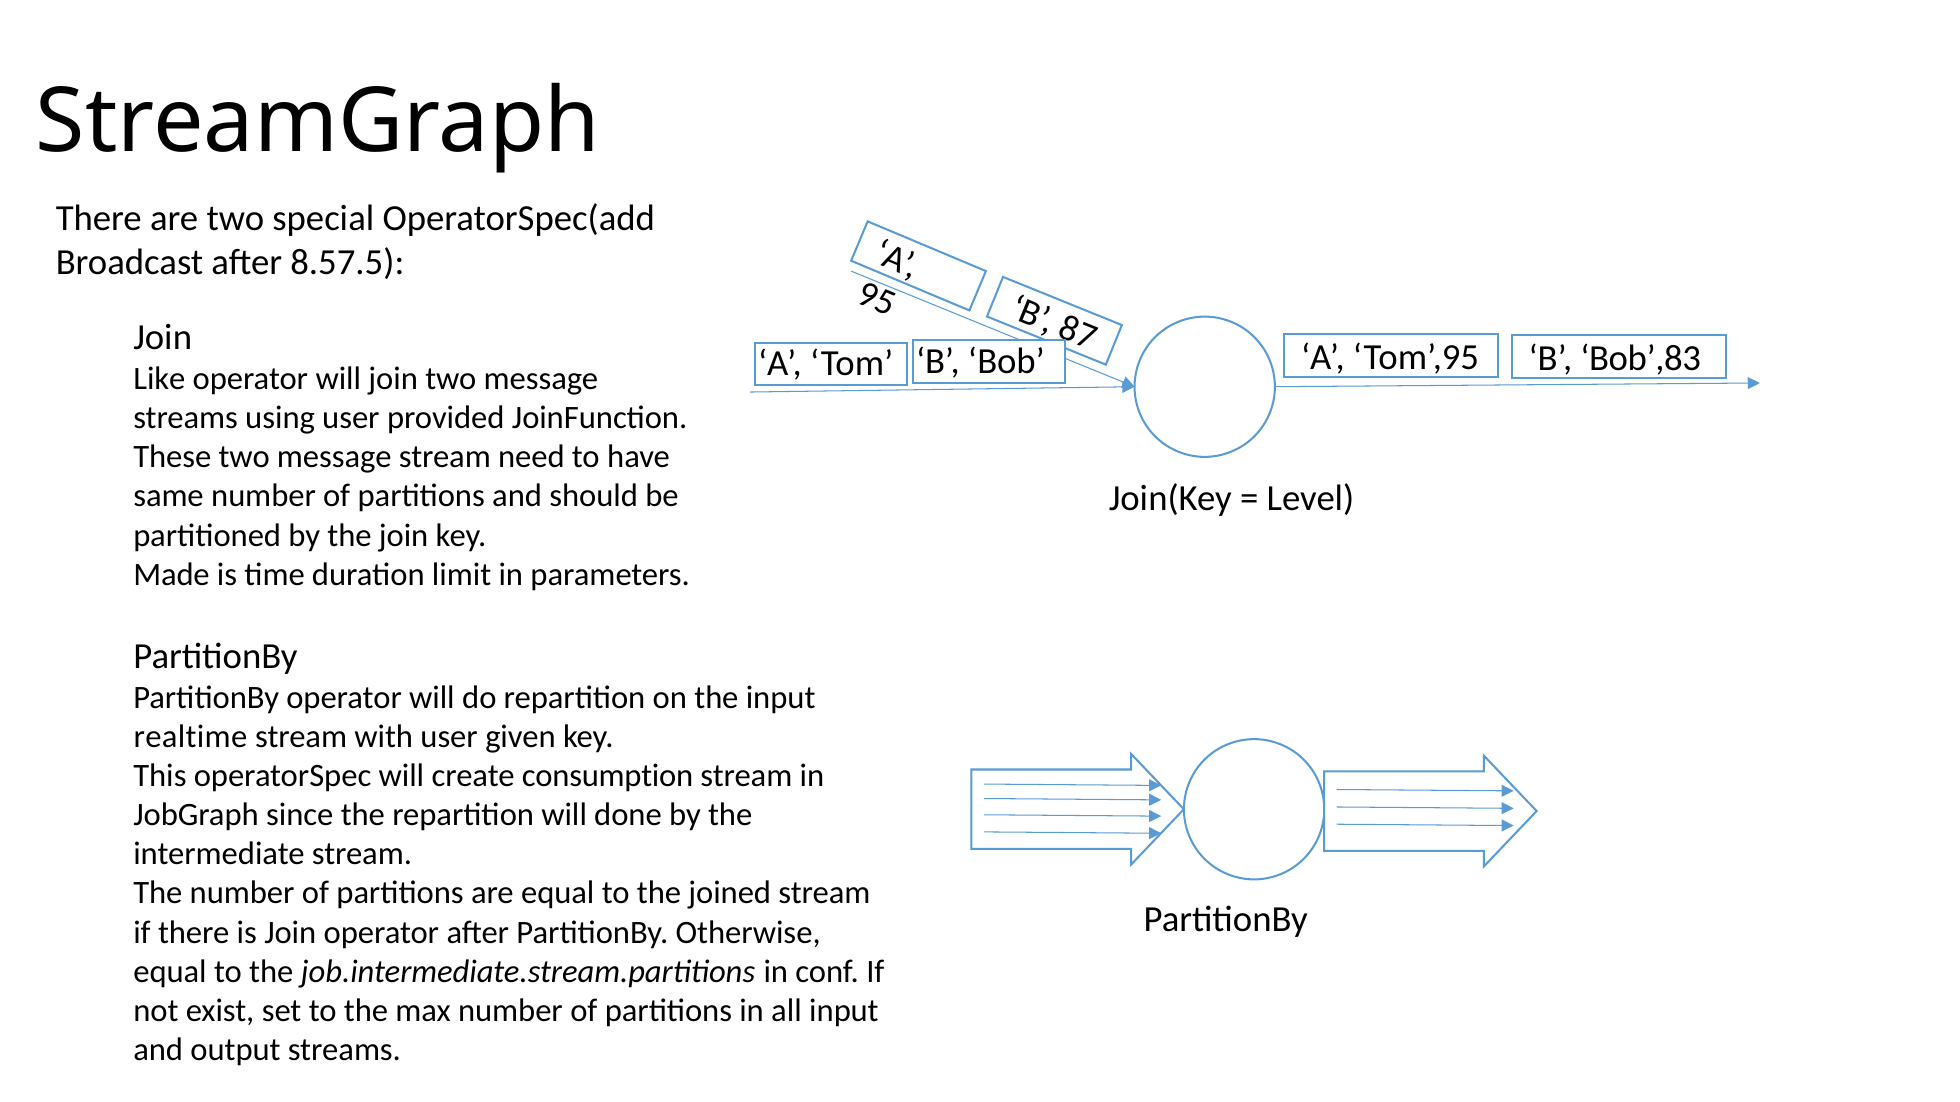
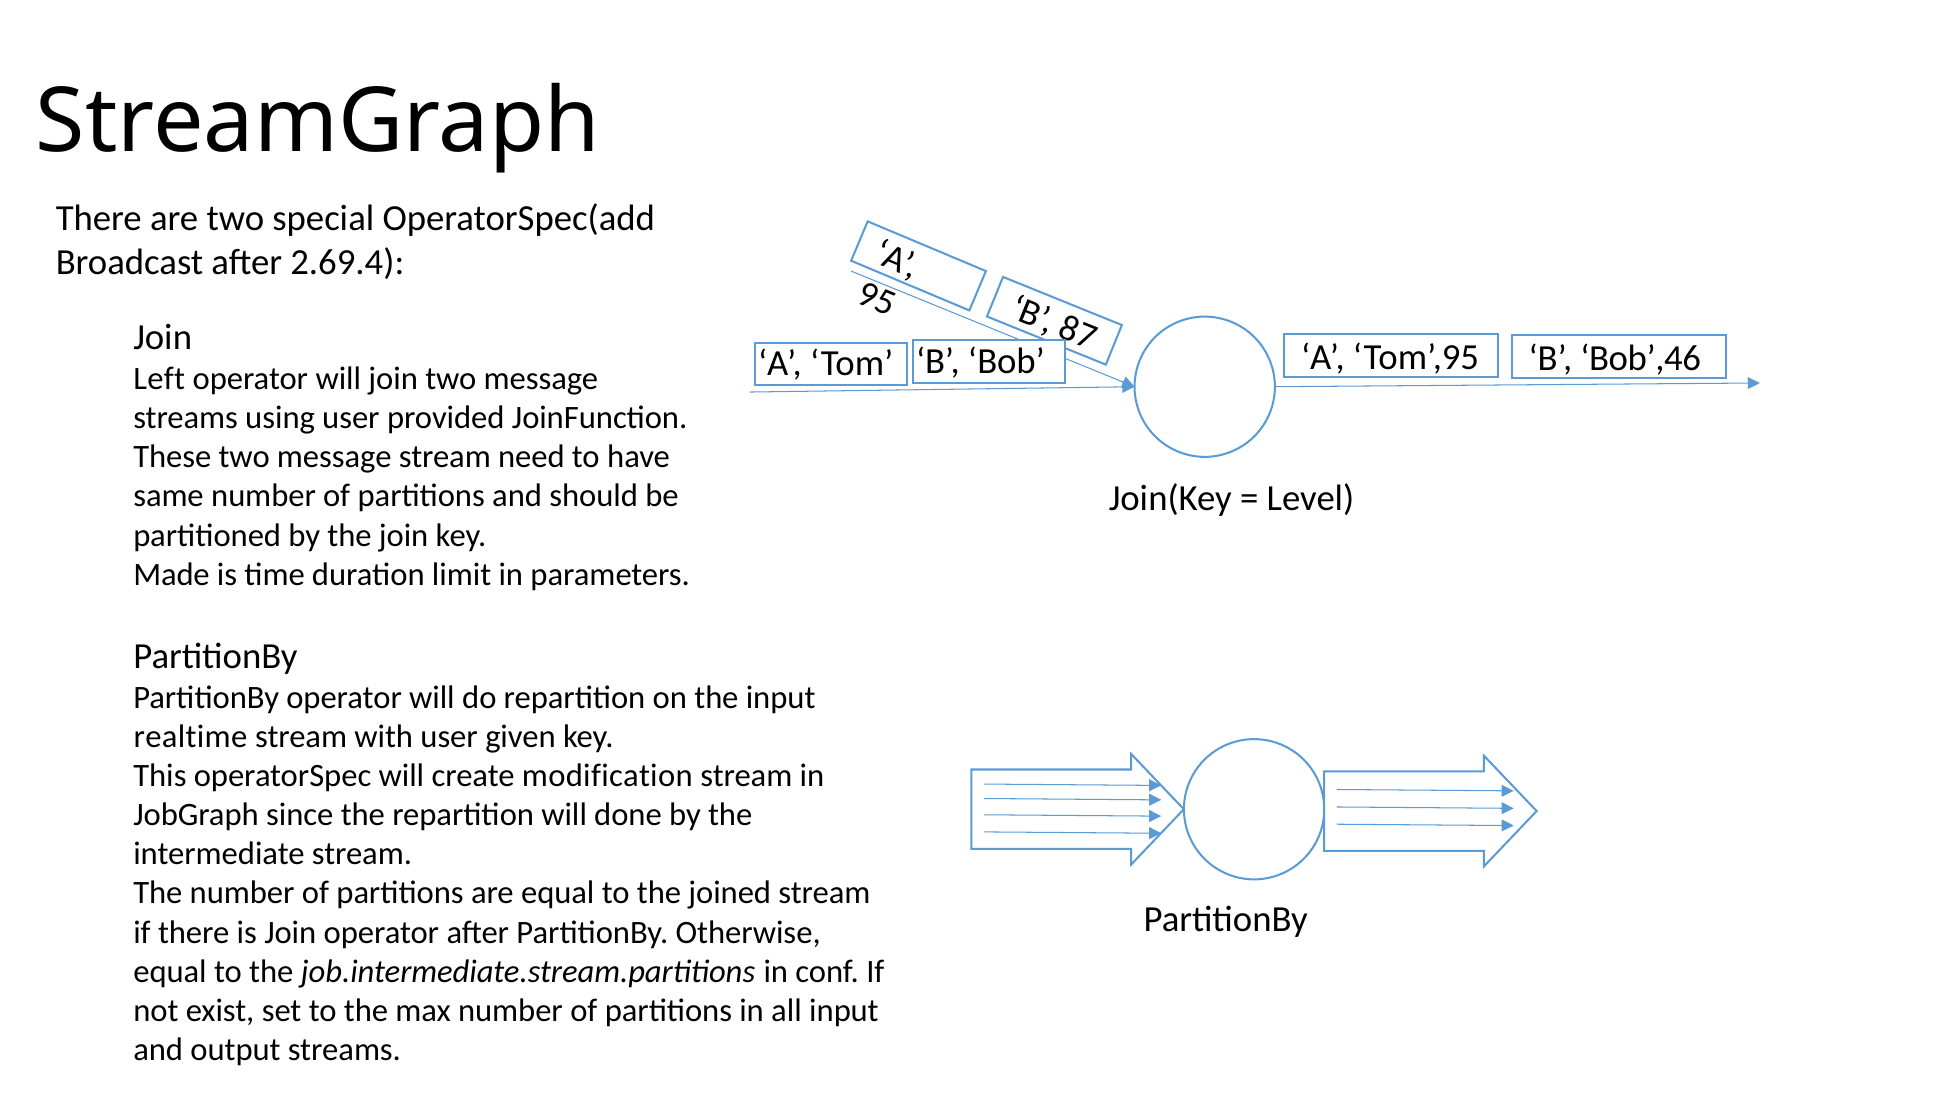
8.57.5: 8.57.5 -> 2.69.4
Bob’,83: Bob’,83 -> Bob’,46
Like: Like -> Left
consumption: consumption -> modification
